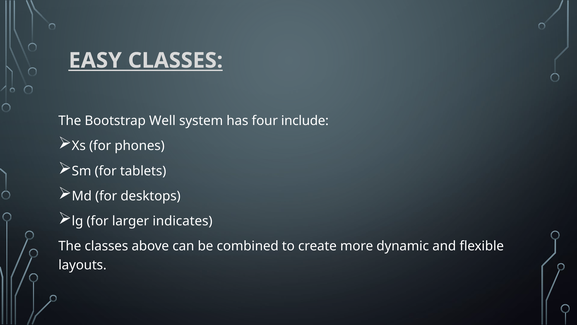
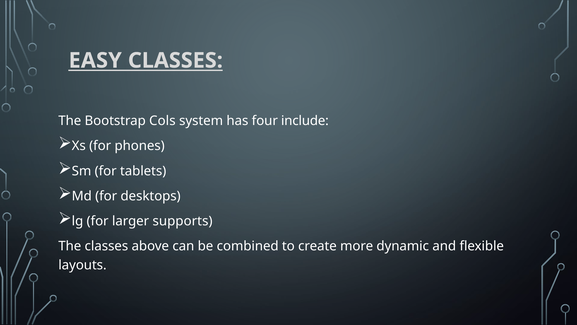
Well: Well -> Cols
indicates: indicates -> supports
